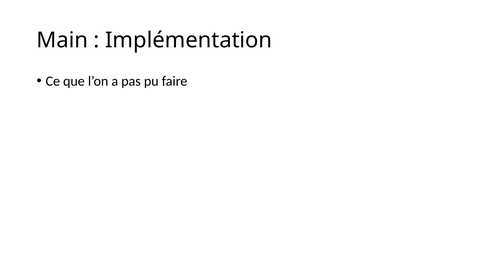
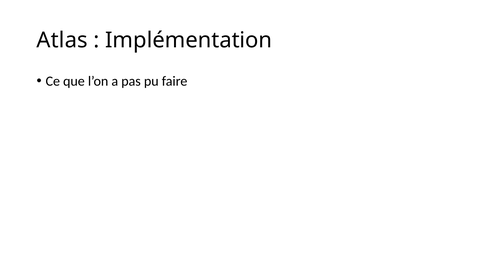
Main: Main -> Atlas
